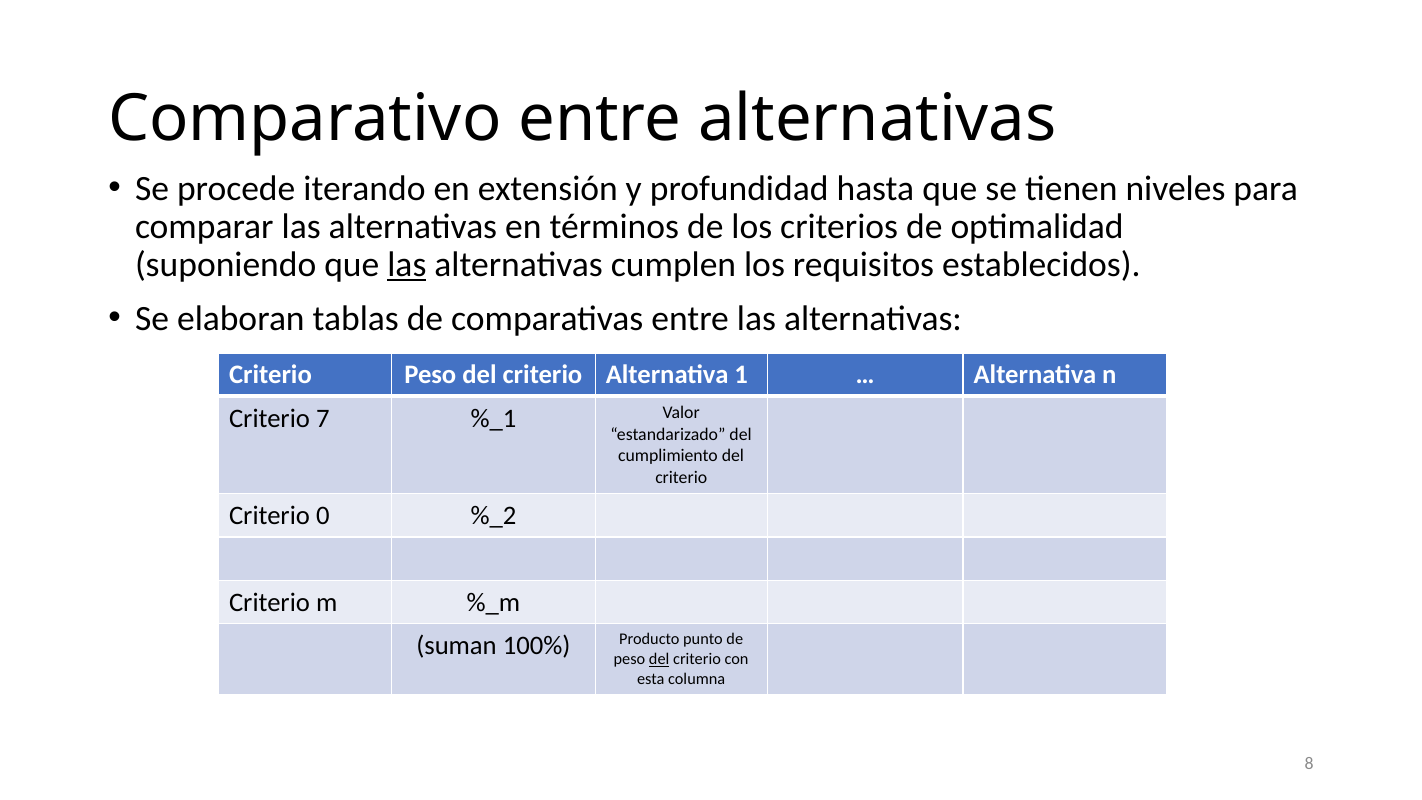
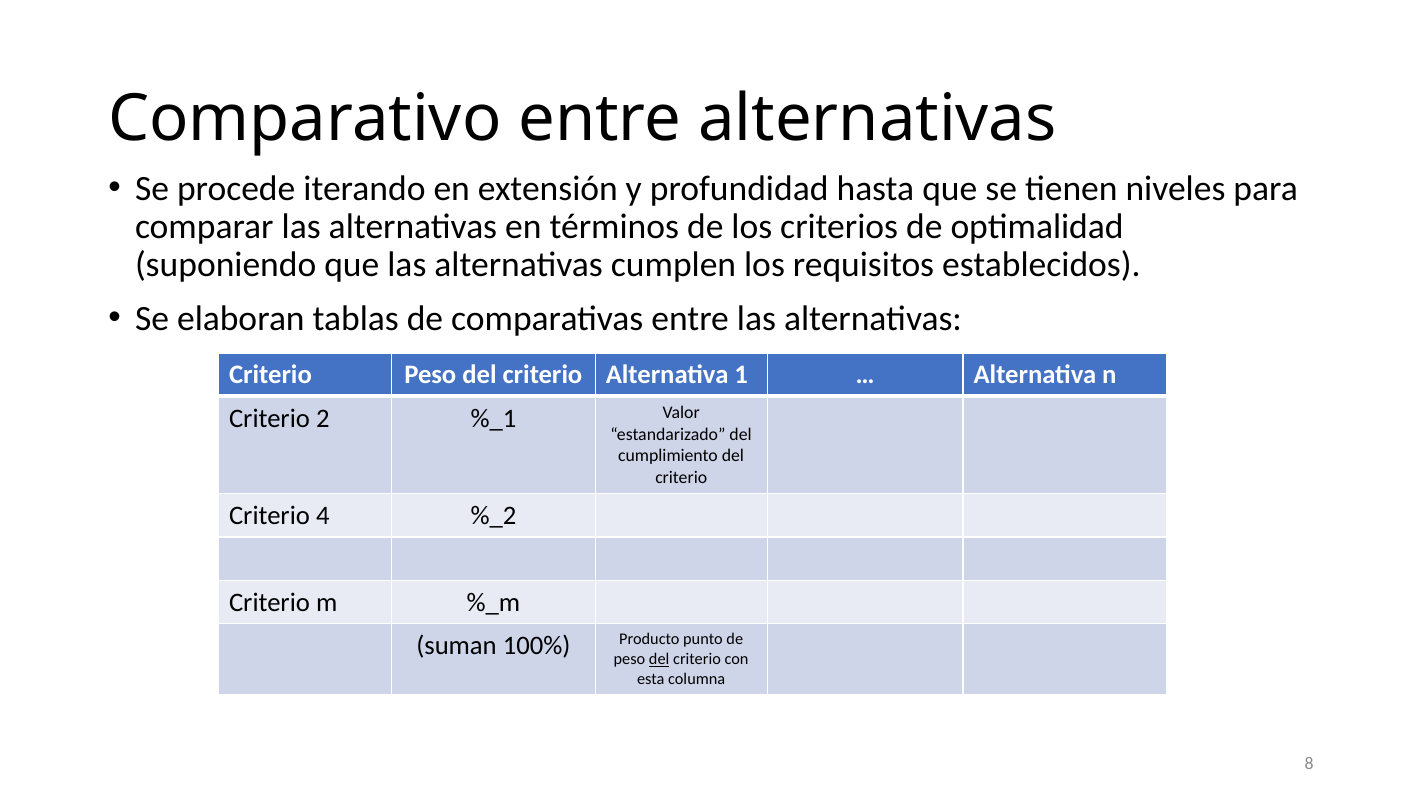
las at (407, 265) underline: present -> none
7: 7 -> 2
0: 0 -> 4
